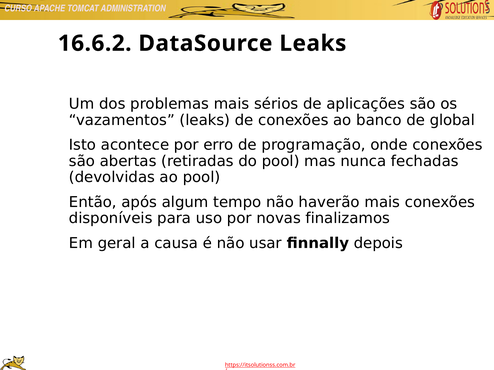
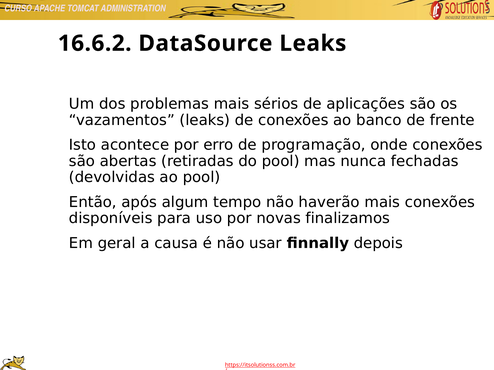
global: global -> frente
